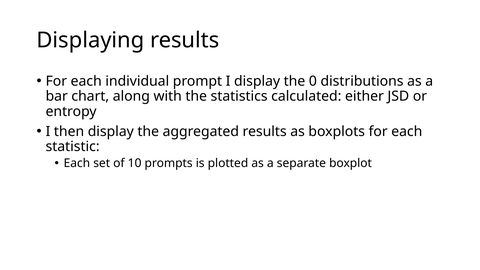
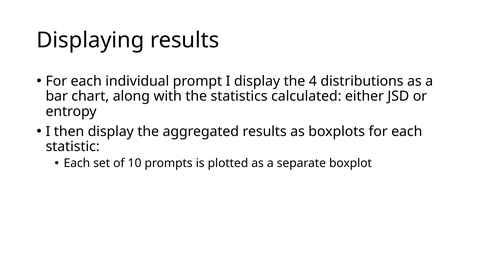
0: 0 -> 4
